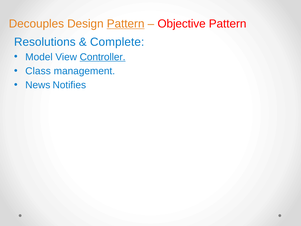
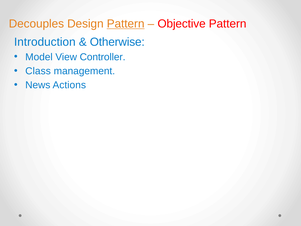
Resolutions: Resolutions -> Introduction
Complete: Complete -> Otherwise
Controller underline: present -> none
Notifies: Notifies -> Actions
